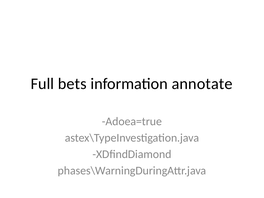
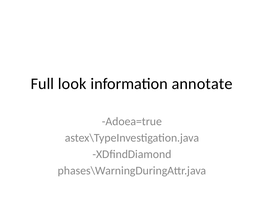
bets: bets -> look
